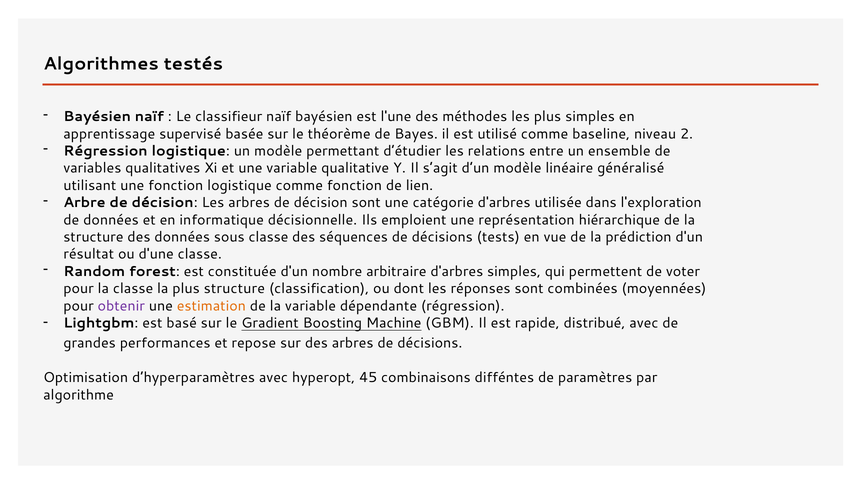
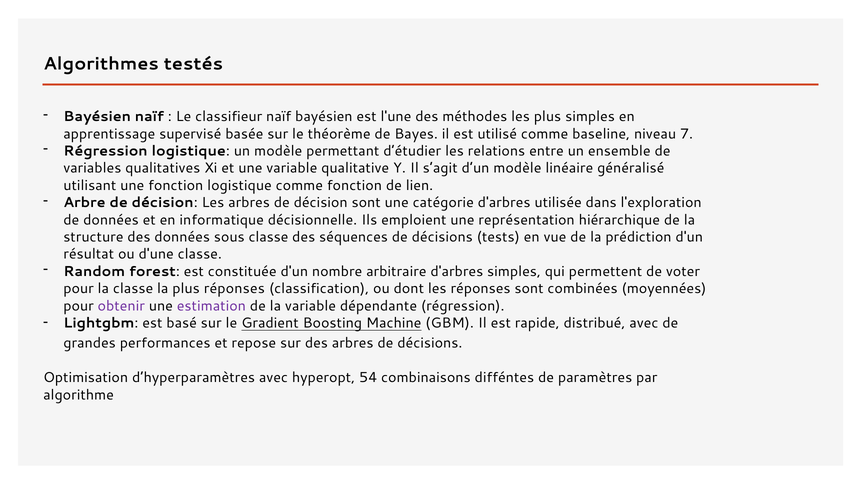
2: 2 -> 7
plus structure: structure -> réponses
estimation colour: orange -> purple
45: 45 -> 54
